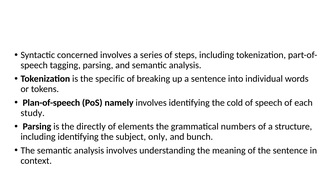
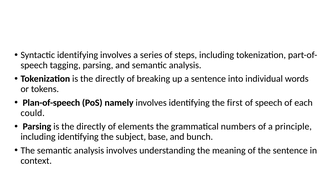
Syntactic concerned: concerned -> identifying
Tokenization is the specific: specific -> directly
cold: cold -> first
study: study -> could
structure: structure -> principle
only: only -> base
